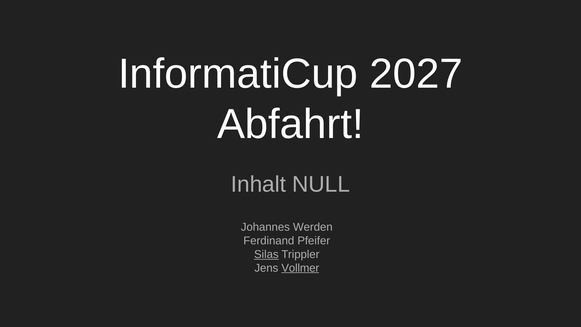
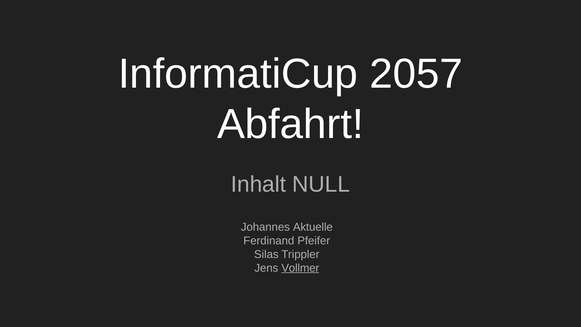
2027: 2027 -> 2057
Werden: Werden -> Aktuelle
Silas underline: present -> none
